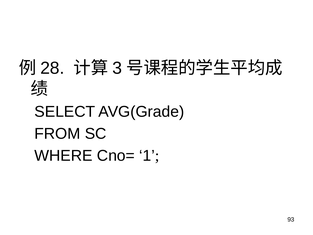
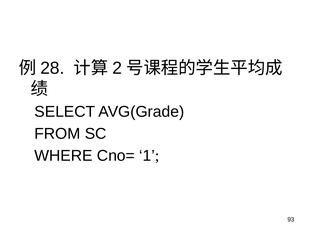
3: 3 -> 2
